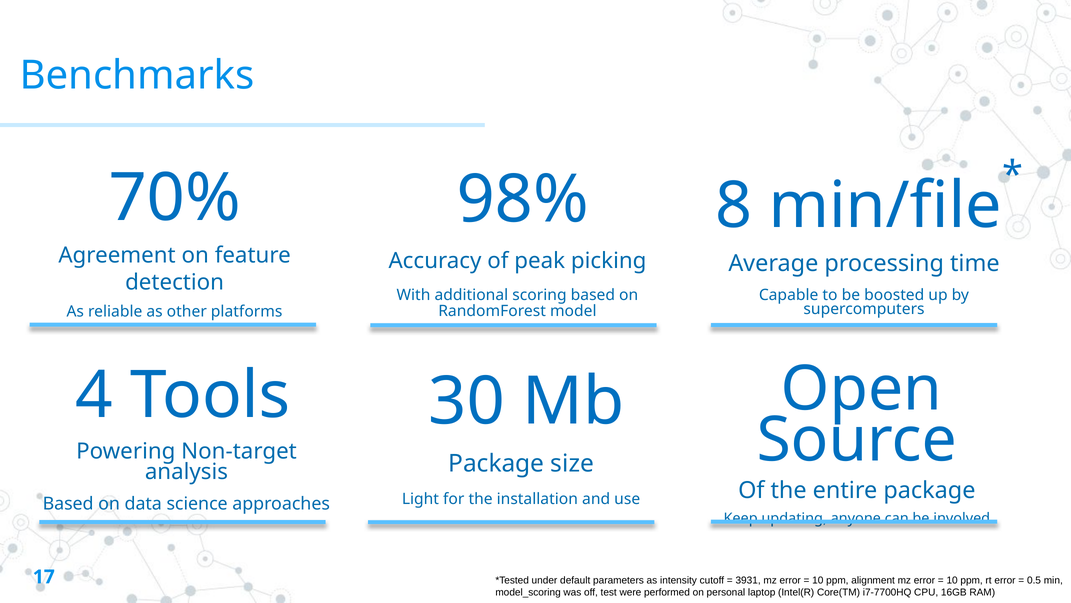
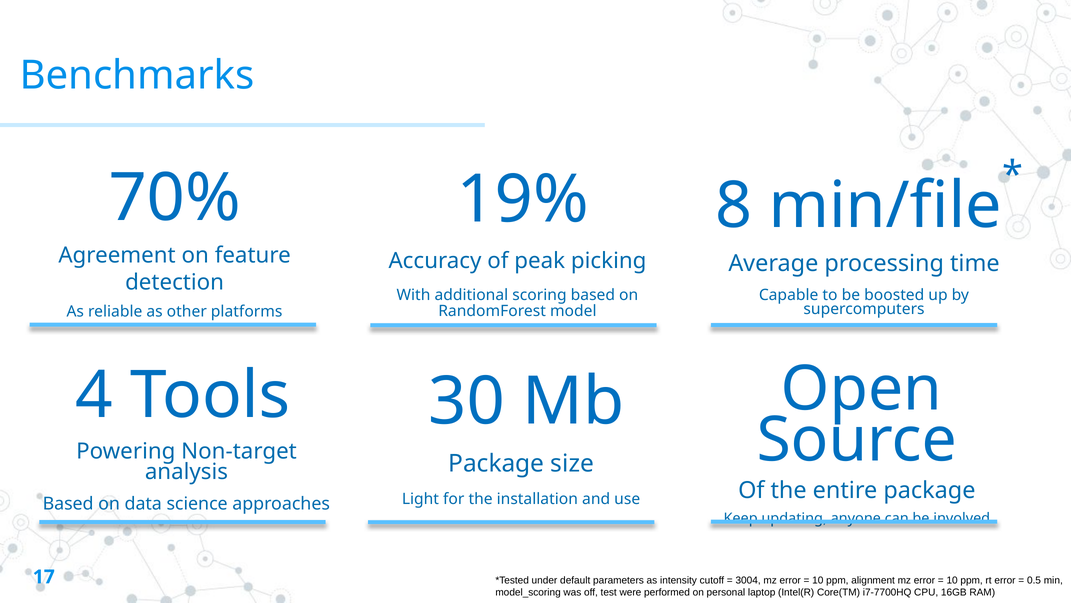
98%: 98% -> 19%
3931: 3931 -> 3004
